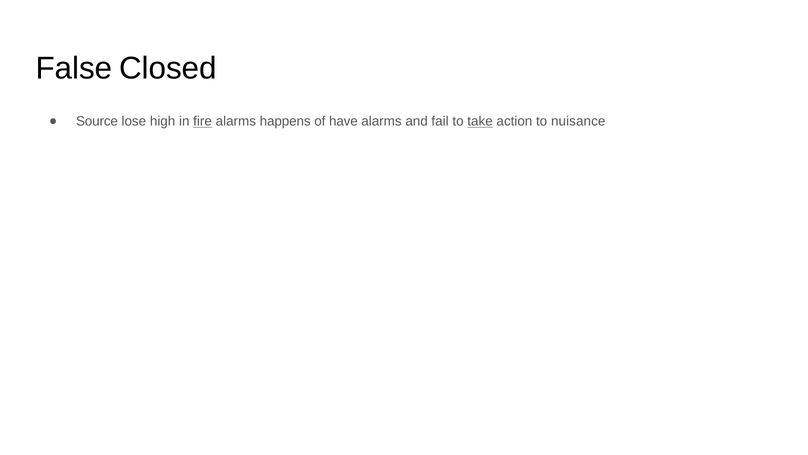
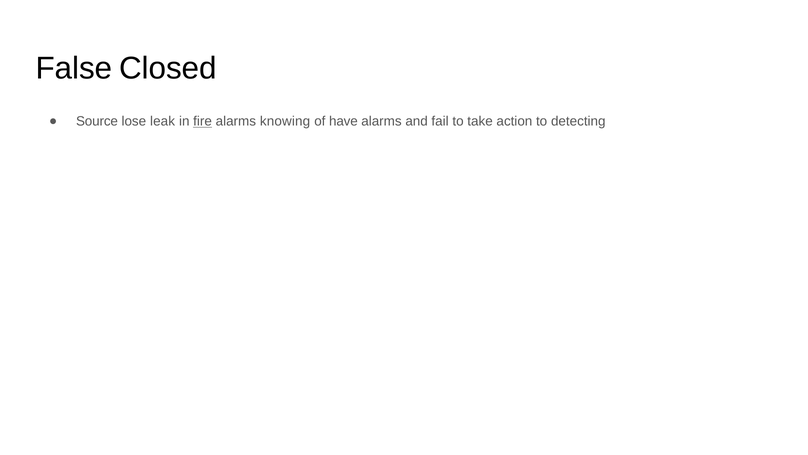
high: high -> leak
happens: happens -> knowing
take underline: present -> none
nuisance: nuisance -> detecting
